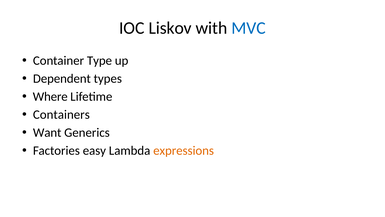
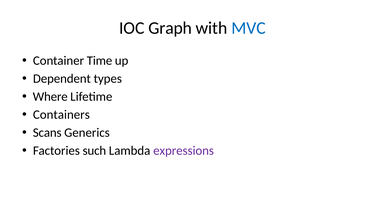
Liskov: Liskov -> Graph
Type: Type -> Time
Want: Want -> Scans
easy: easy -> such
expressions colour: orange -> purple
